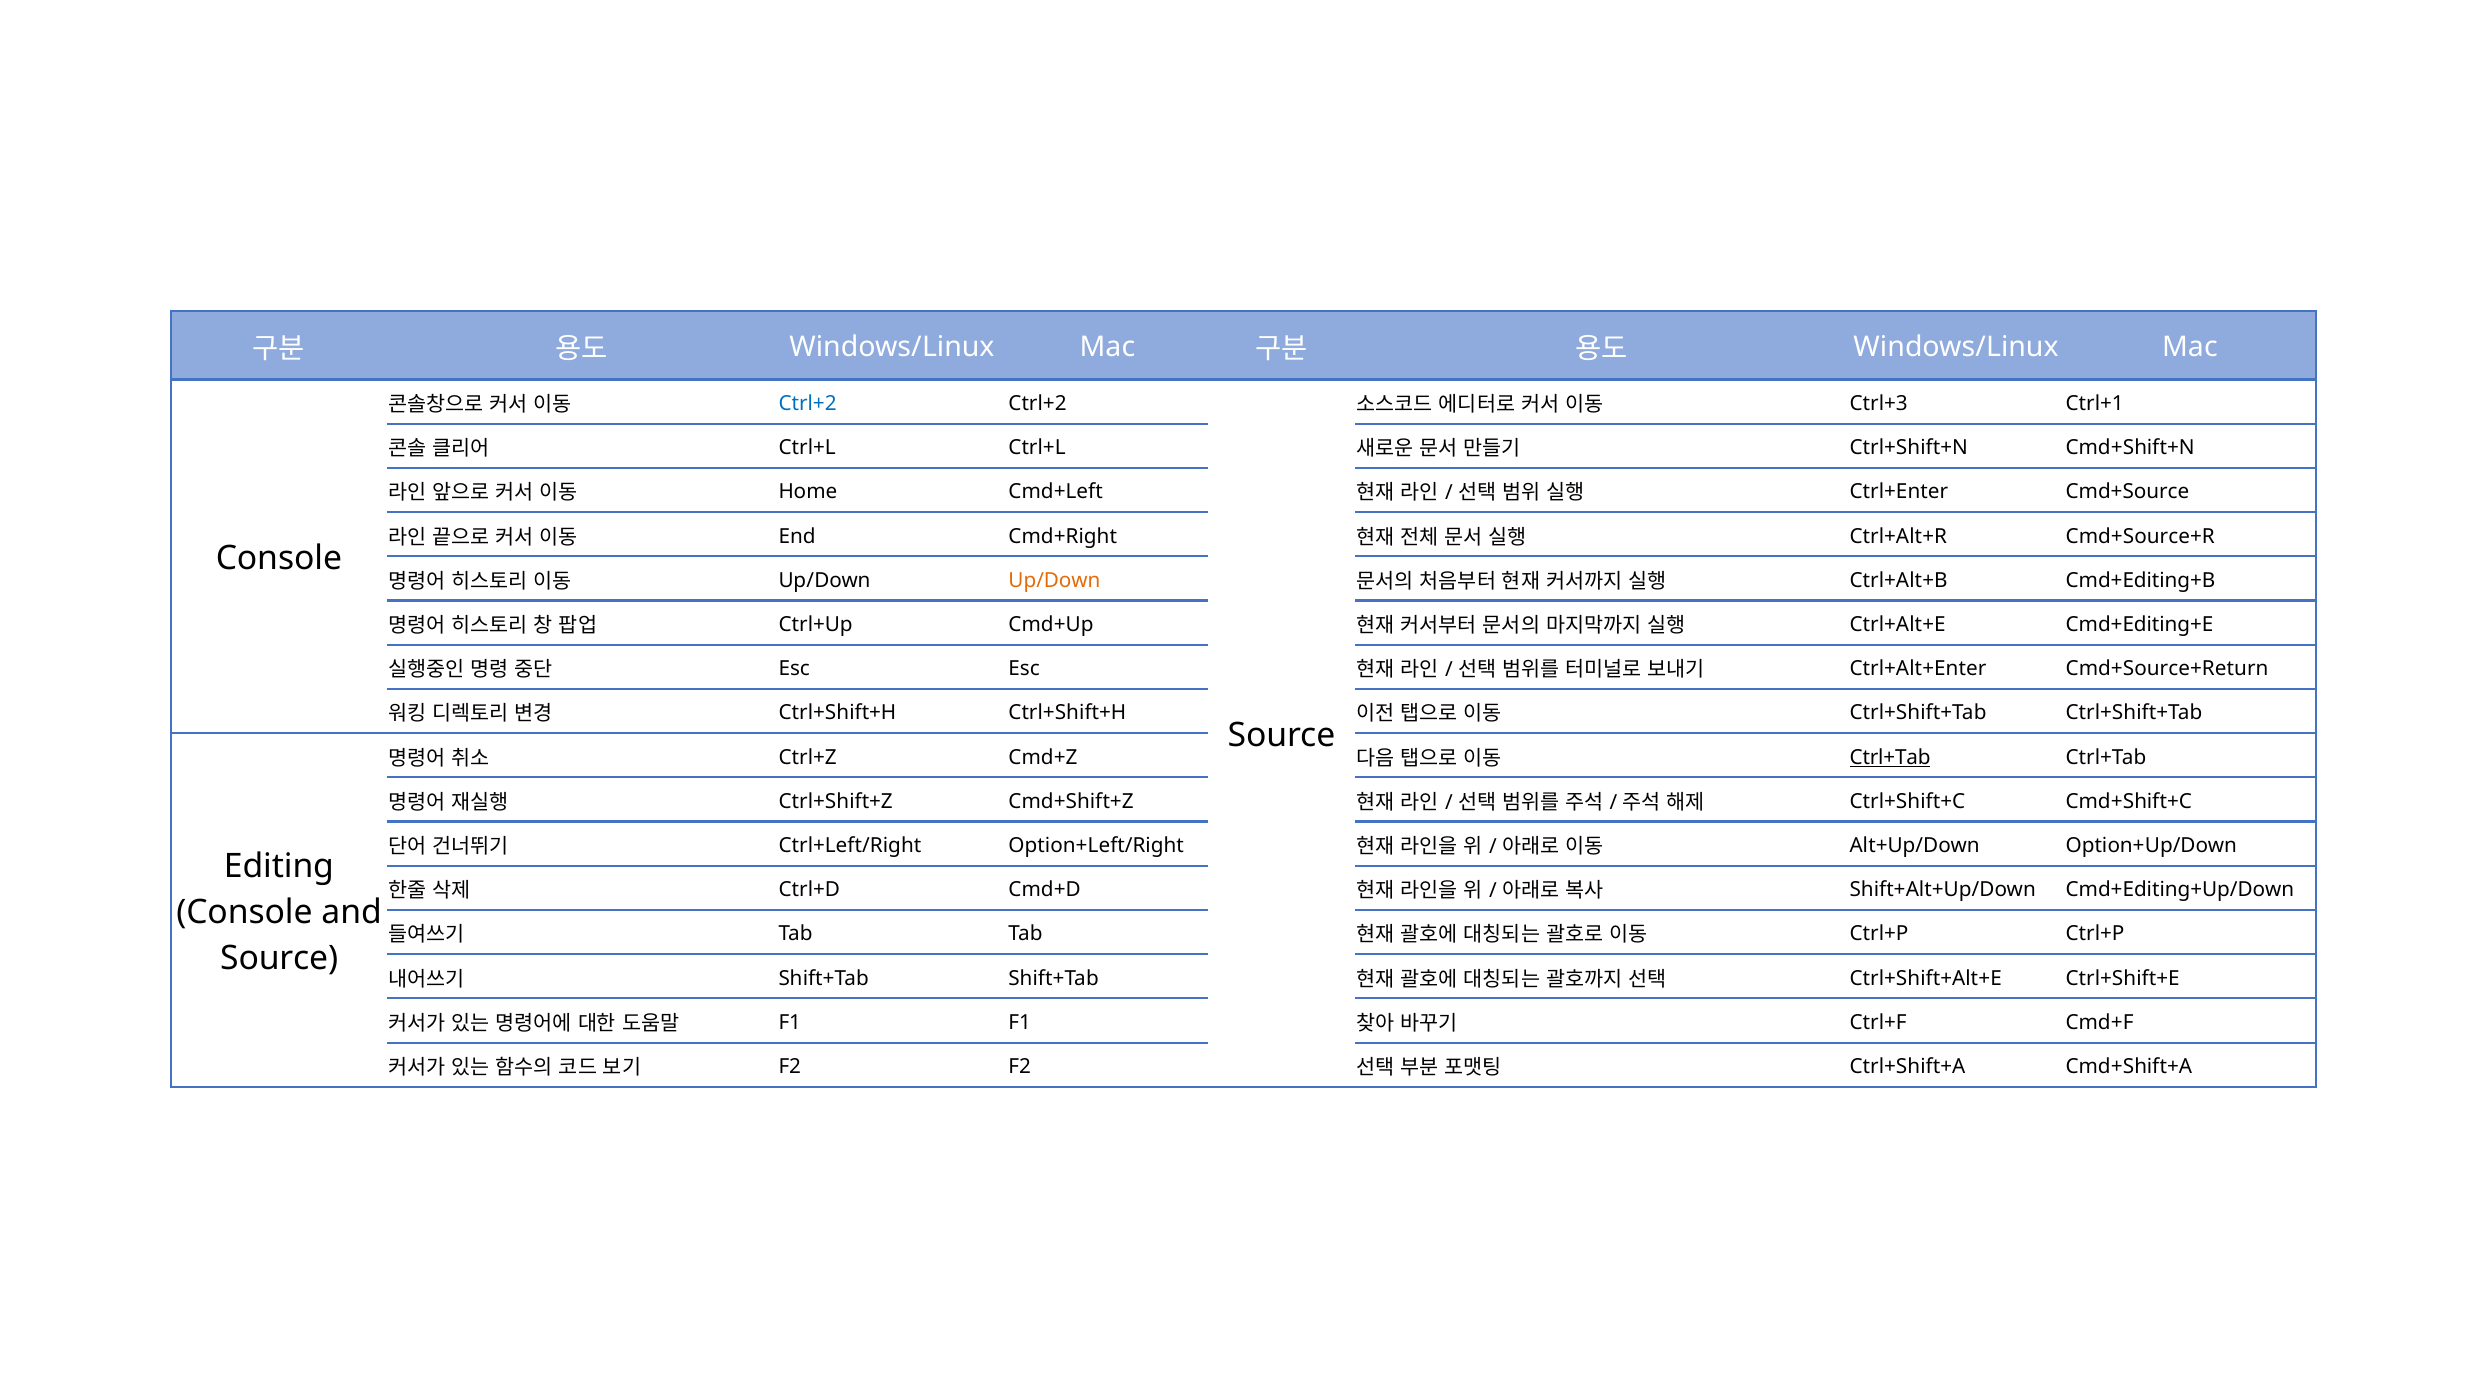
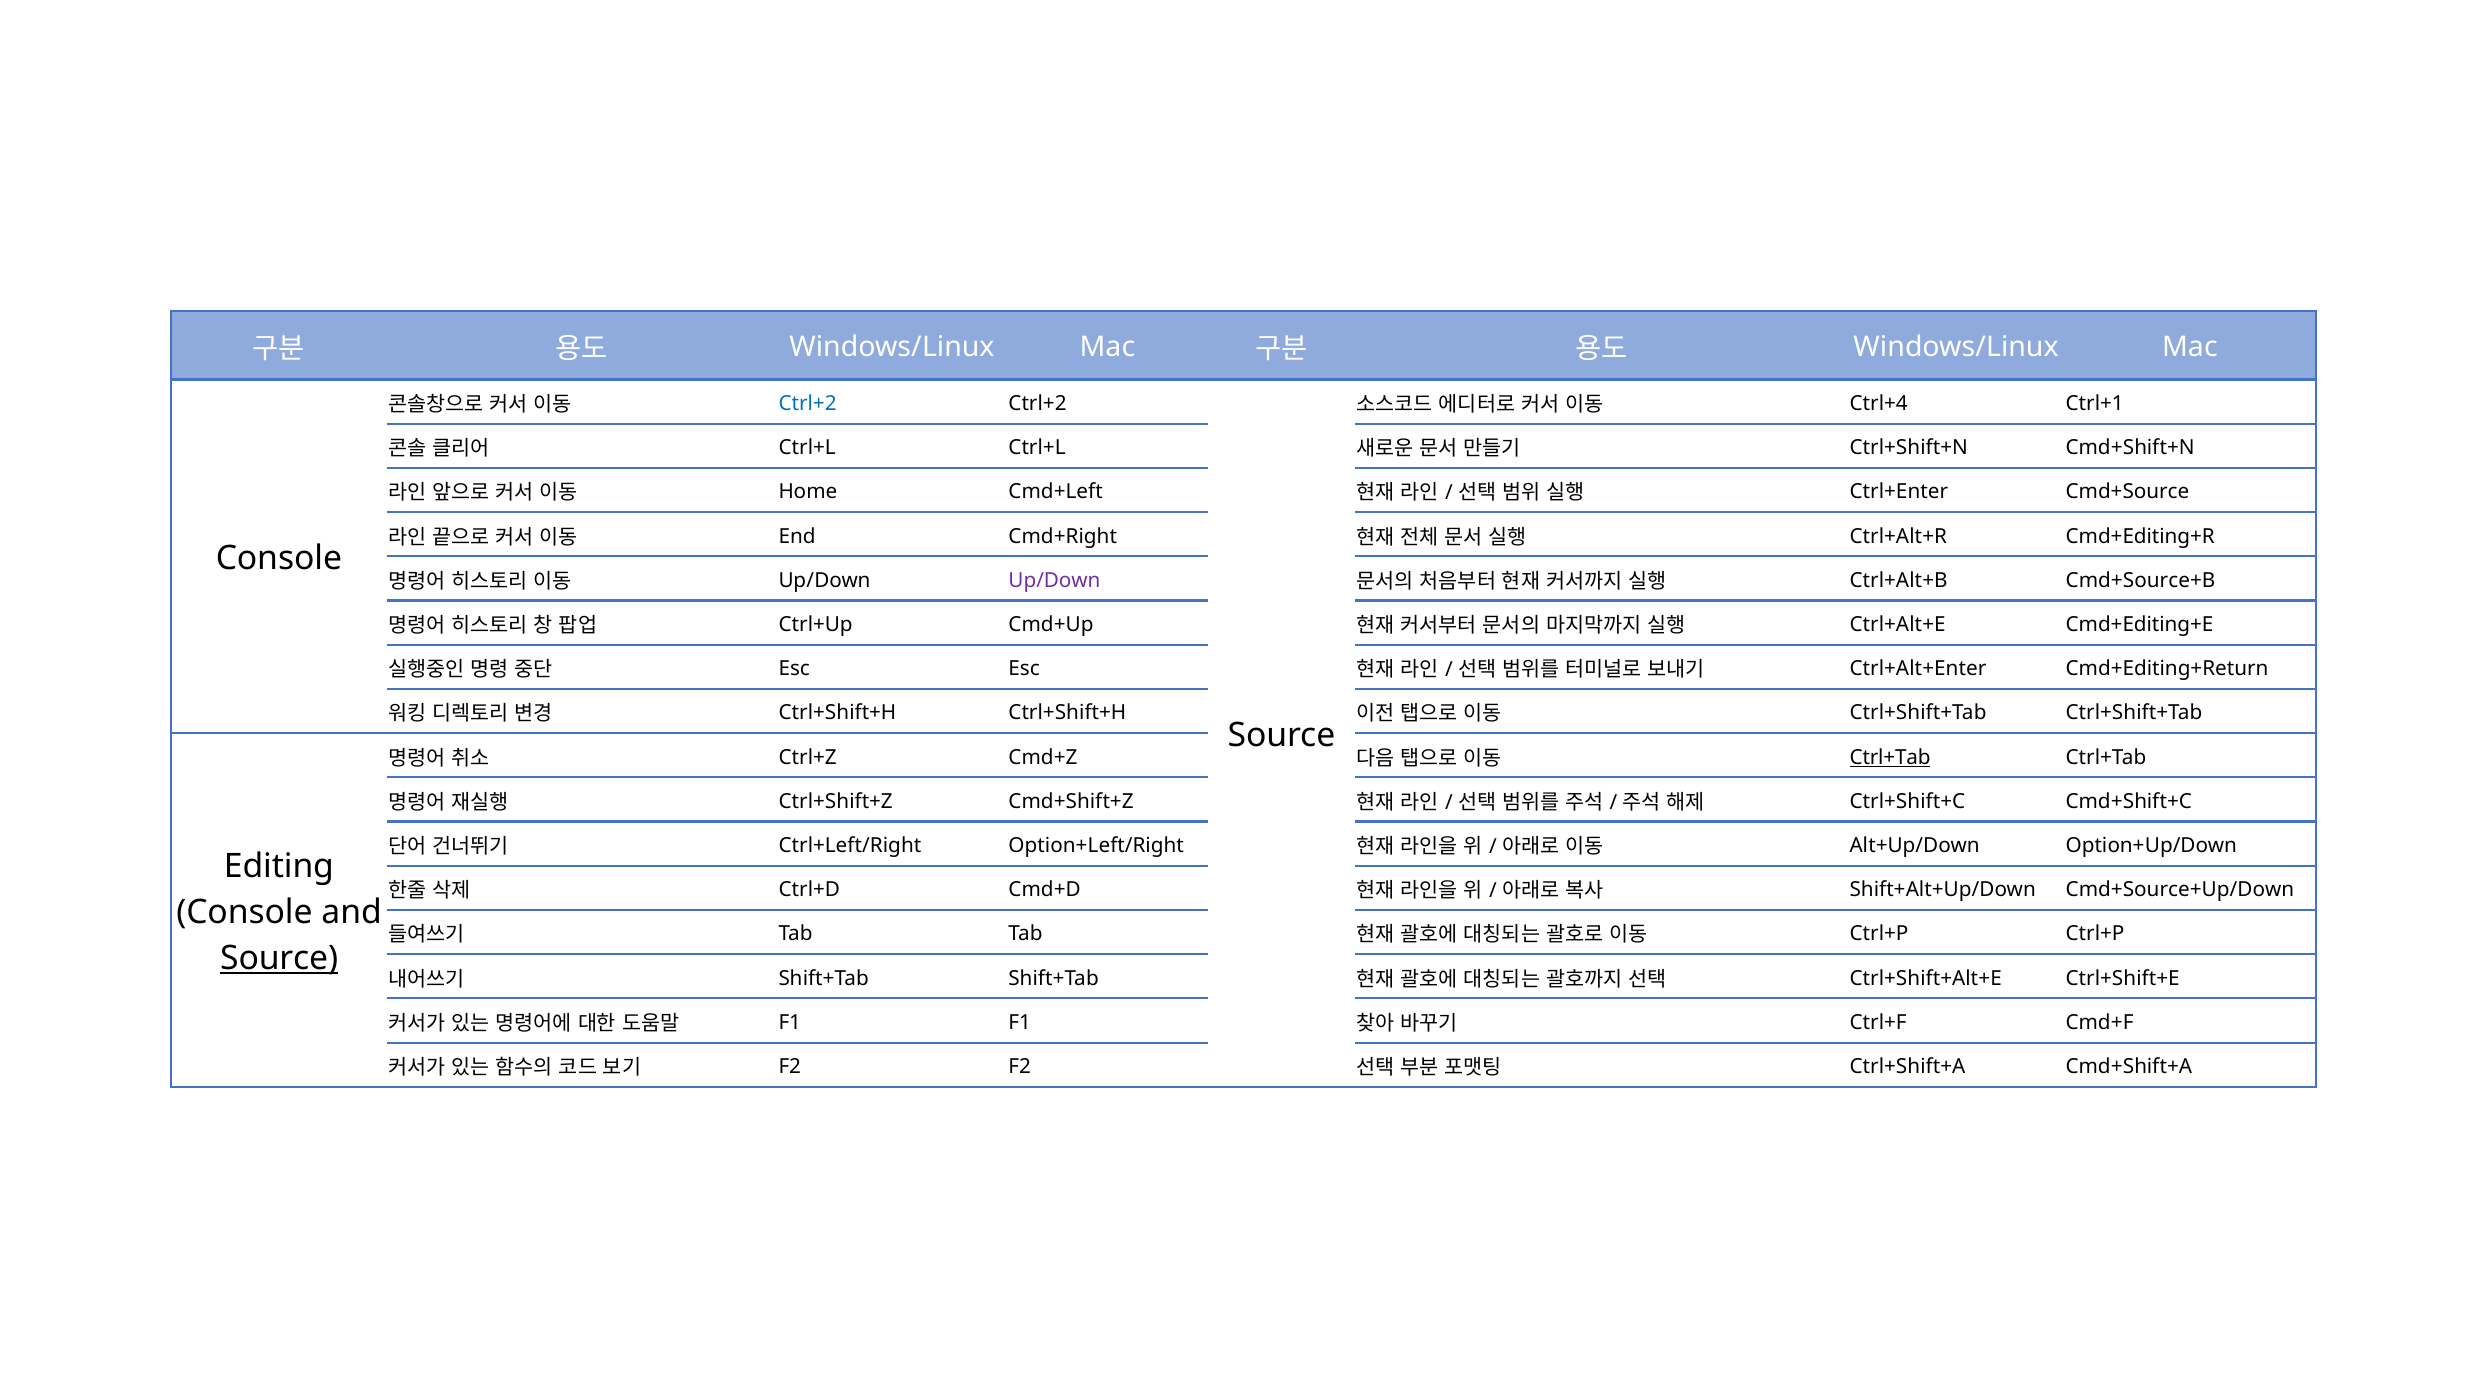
Ctrl+3: Ctrl+3 -> Ctrl+4
Cmd+Source+R: Cmd+Source+R -> Cmd+Editing+R
Up/Down at (1054, 580) colour: orange -> purple
Cmd+Editing+B: Cmd+Editing+B -> Cmd+Source+B
Cmd+Source+Return: Cmd+Source+Return -> Cmd+Editing+Return
Cmd+Editing+Up/Down: Cmd+Editing+Up/Down -> Cmd+Source+Up/Down
Source at (279, 958) underline: none -> present
